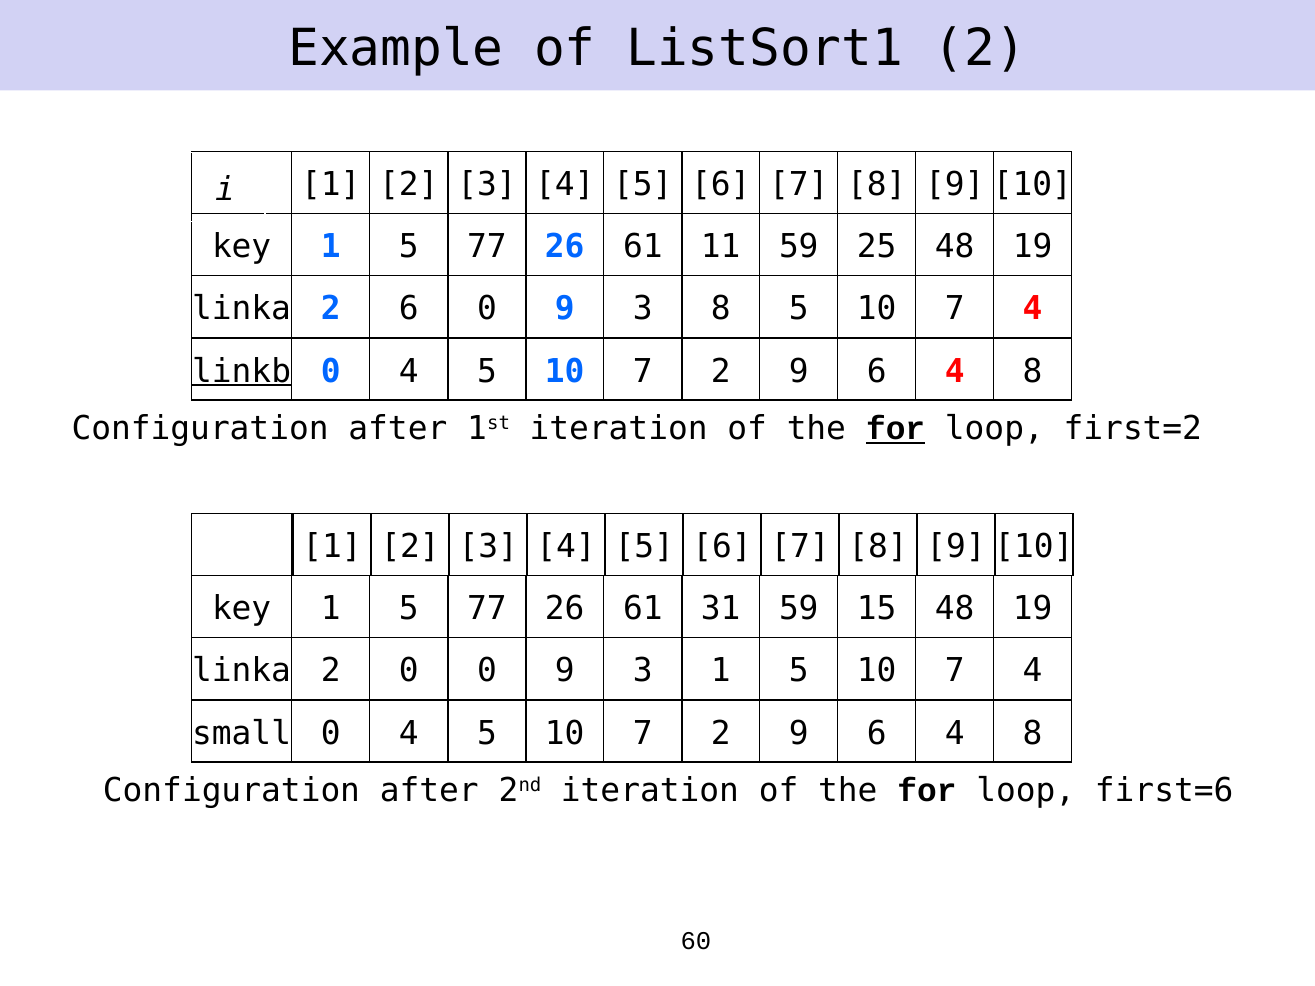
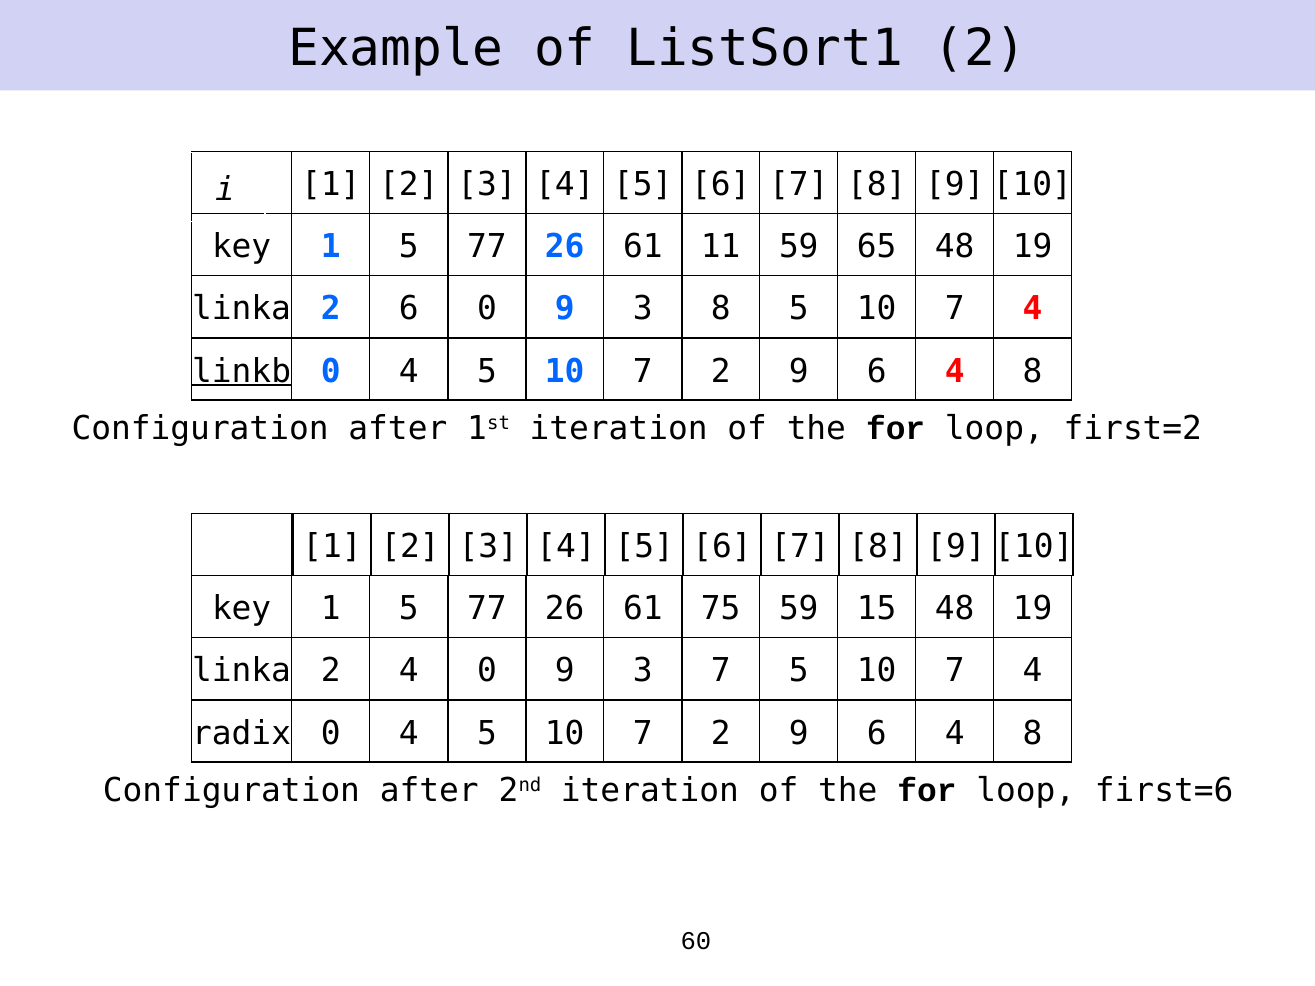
25: 25 -> 65
for at (896, 429) underline: present -> none
31: 31 -> 75
2 0: 0 -> 4
3 1: 1 -> 7
small: small -> radix
